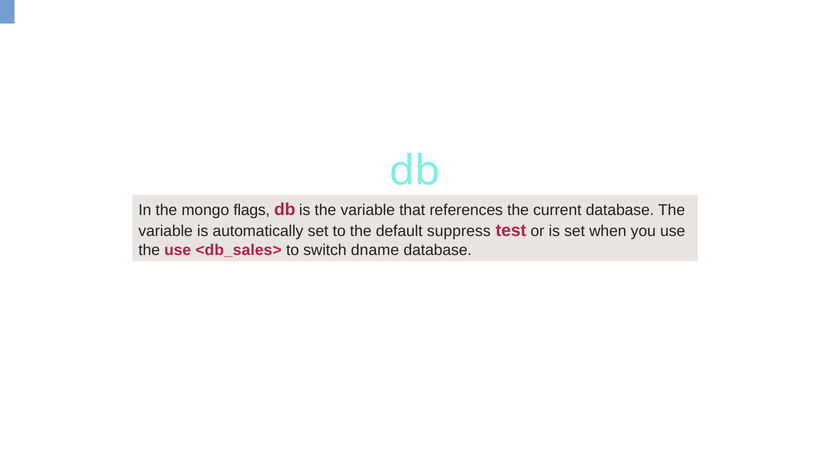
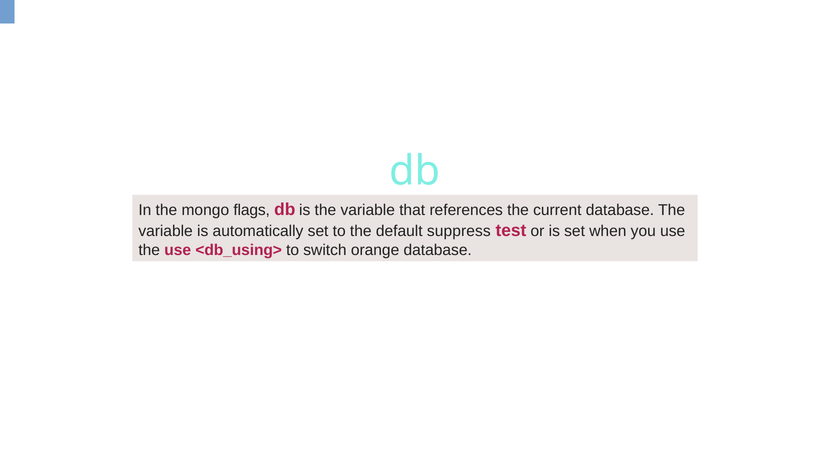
<db_sales>: <db_sales> -> <db_using>
dname: dname -> orange
